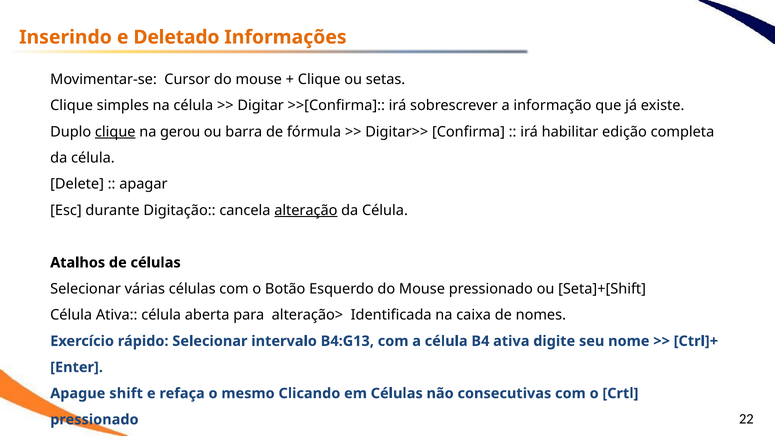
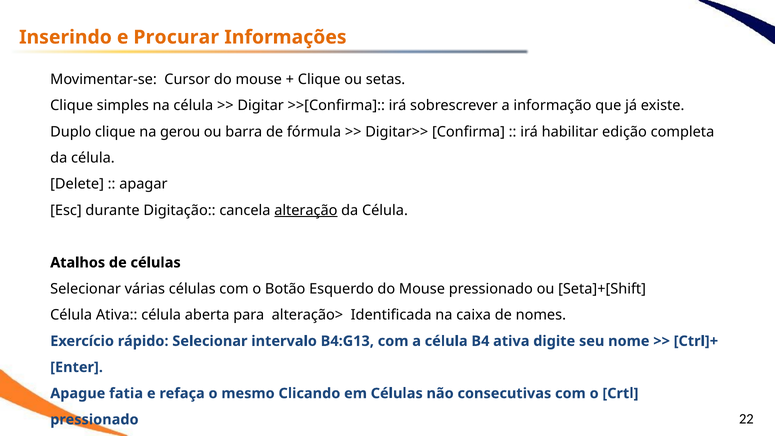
Deletado: Deletado -> Procurar
clique at (115, 132) underline: present -> none
shift: shift -> fatia
